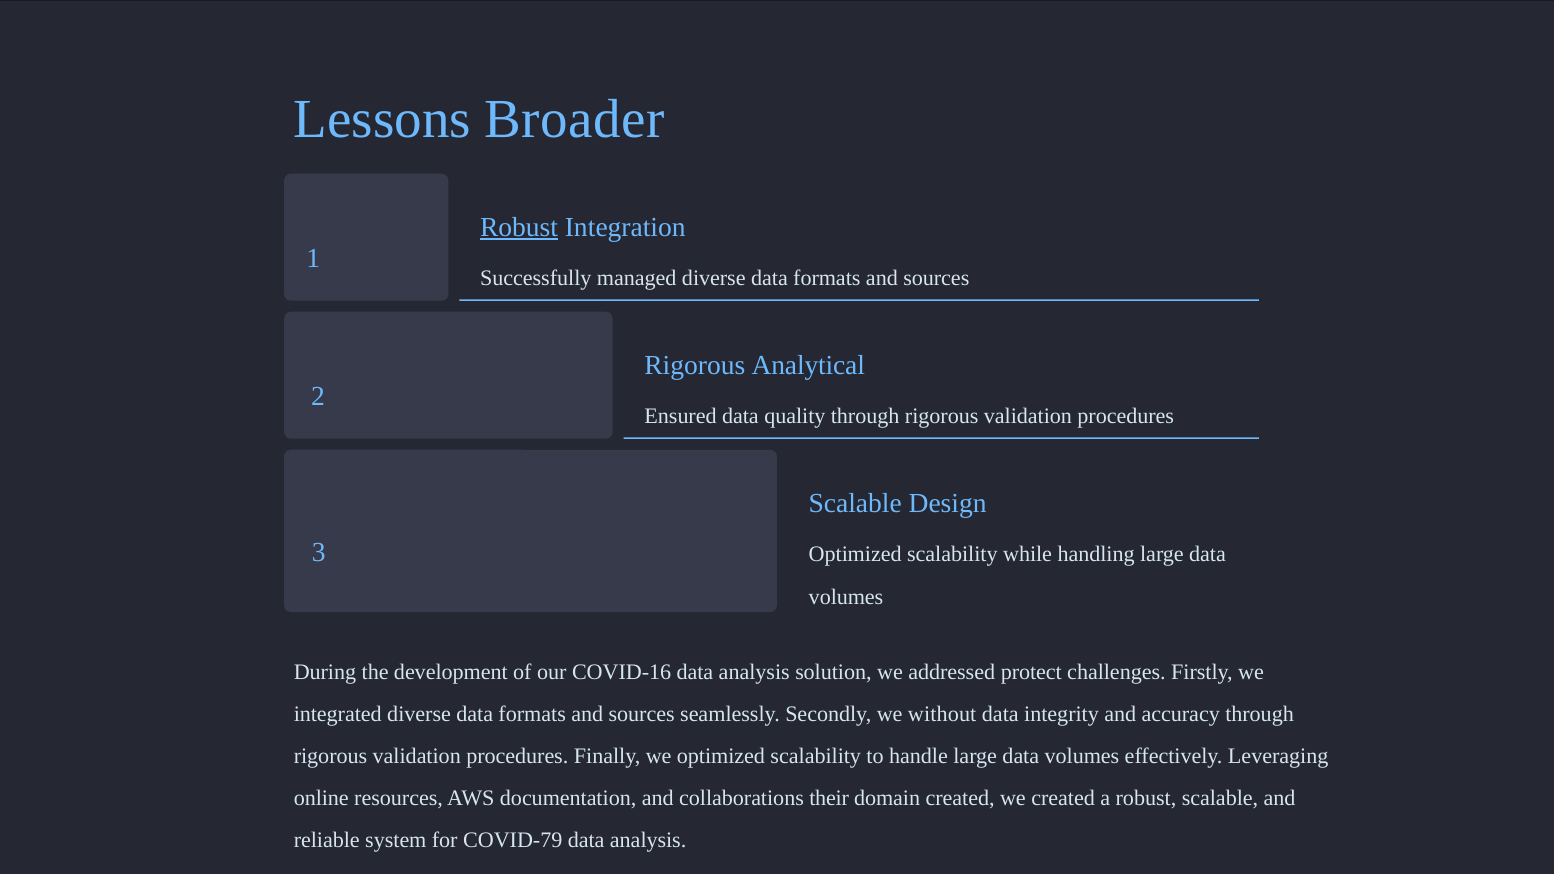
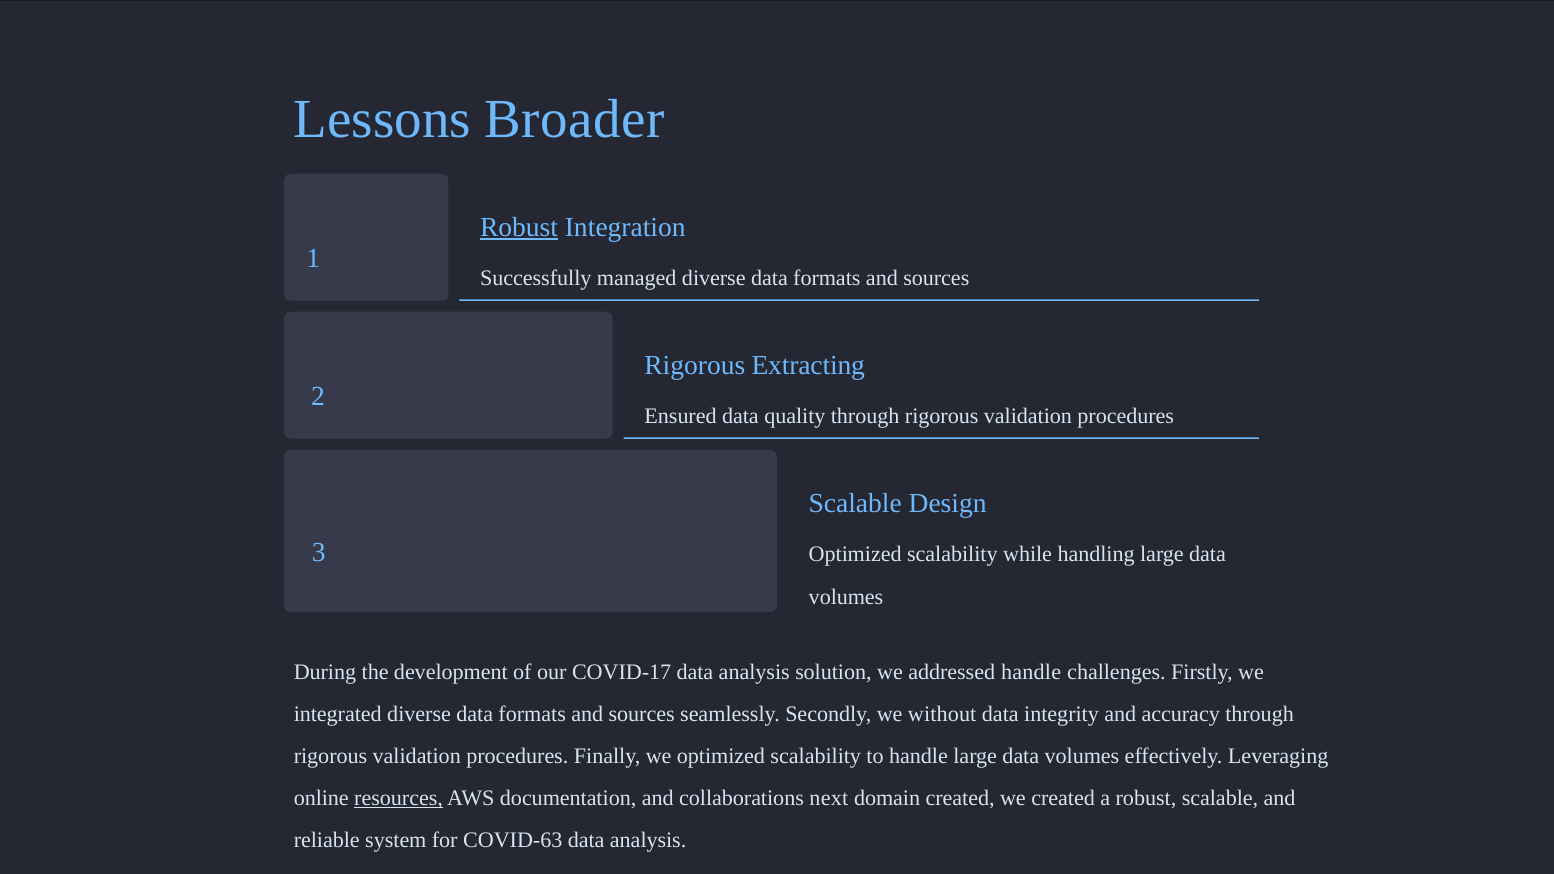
Analytical: Analytical -> Extracting
COVID-16: COVID-16 -> COVID-17
addressed protect: protect -> handle
resources underline: none -> present
their: their -> next
COVID-79: COVID-79 -> COVID-63
